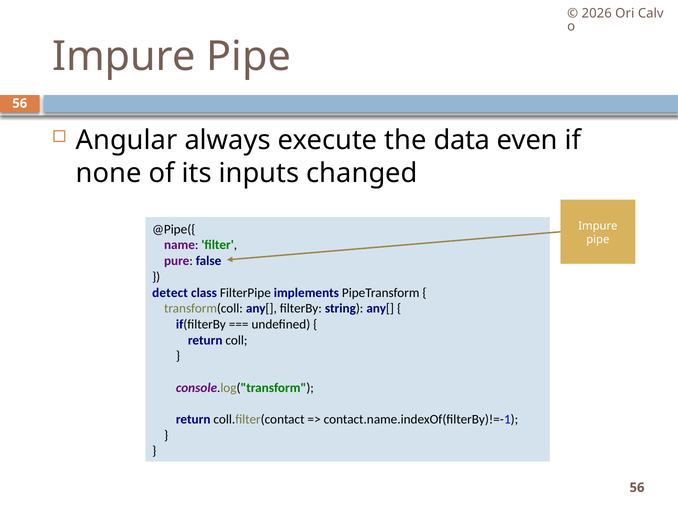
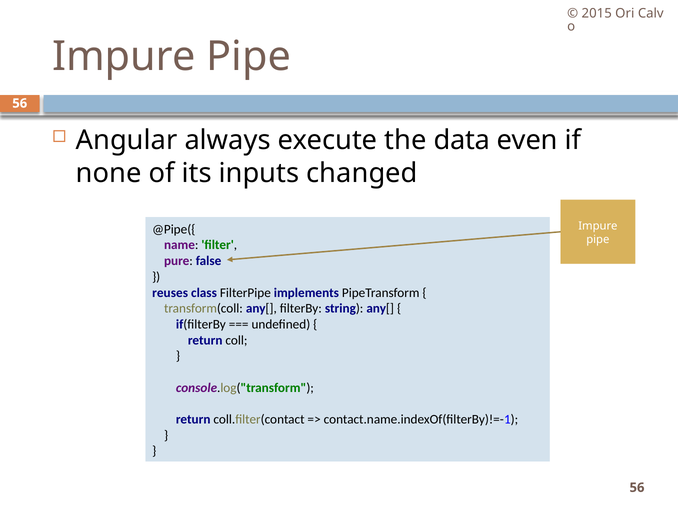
2026: 2026 -> 2015
detect: detect -> reuses
